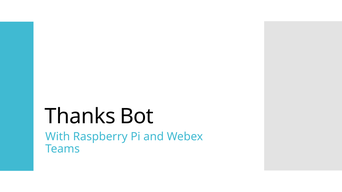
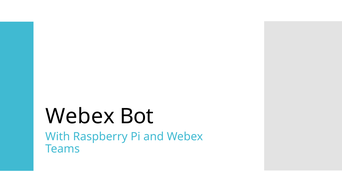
Thanks at (80, 116): Thanks -> Webex
